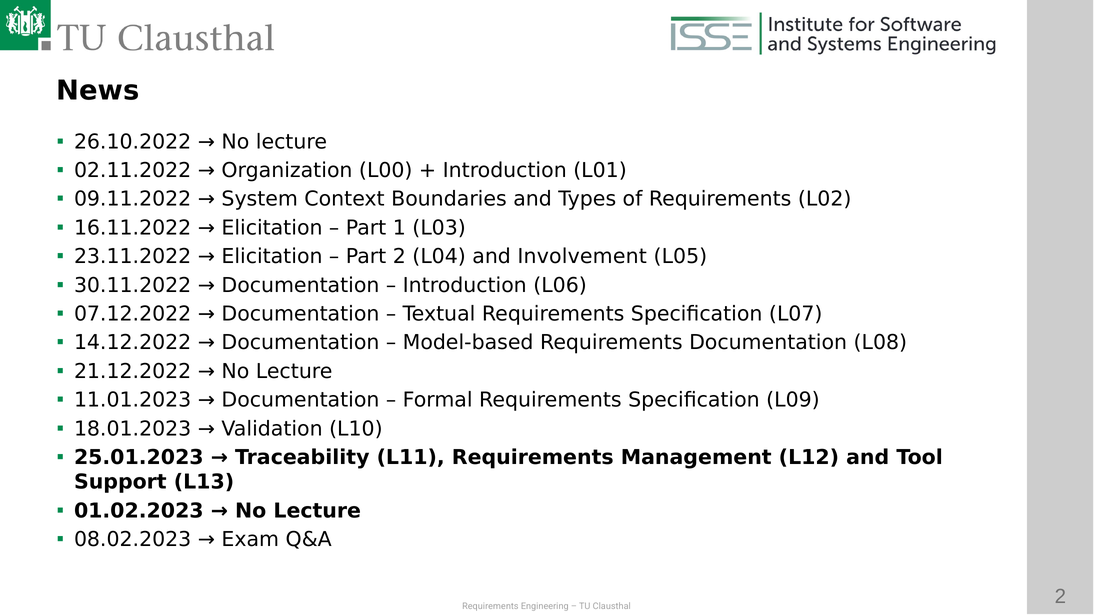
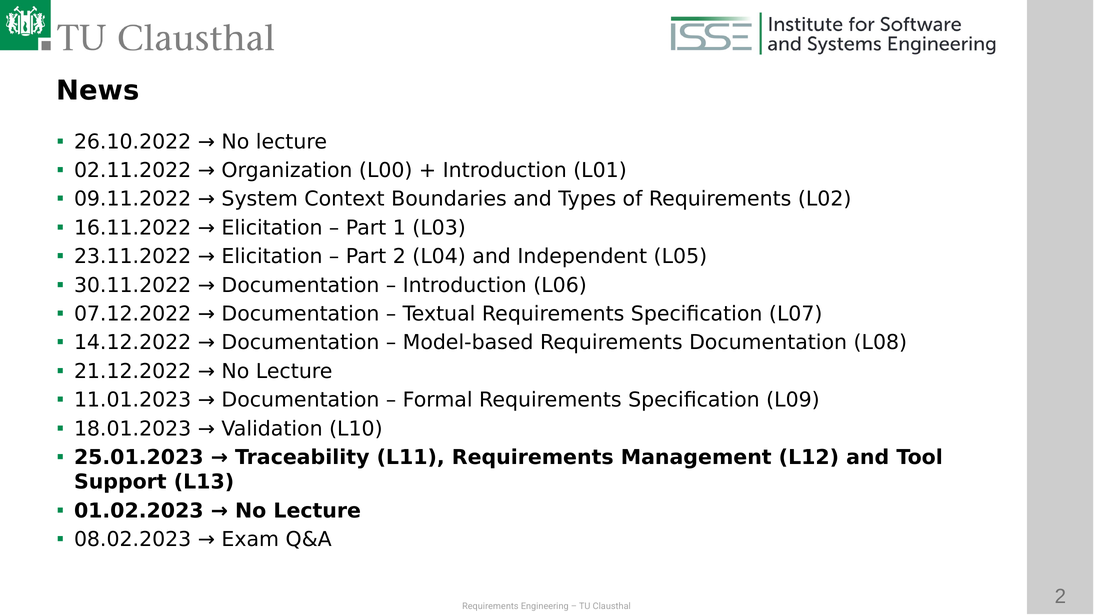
Involvement: Involvement -> Independent
